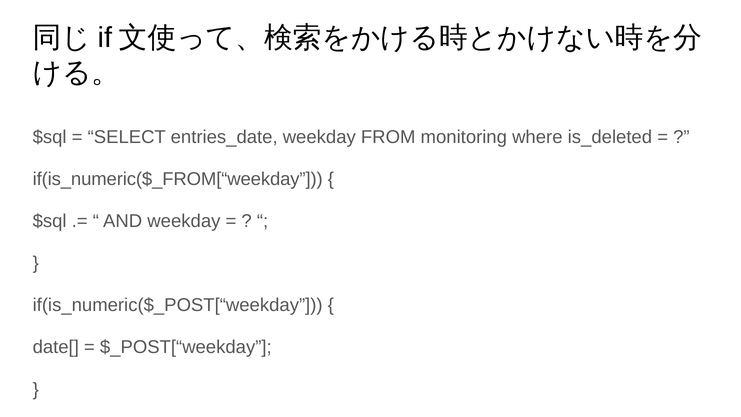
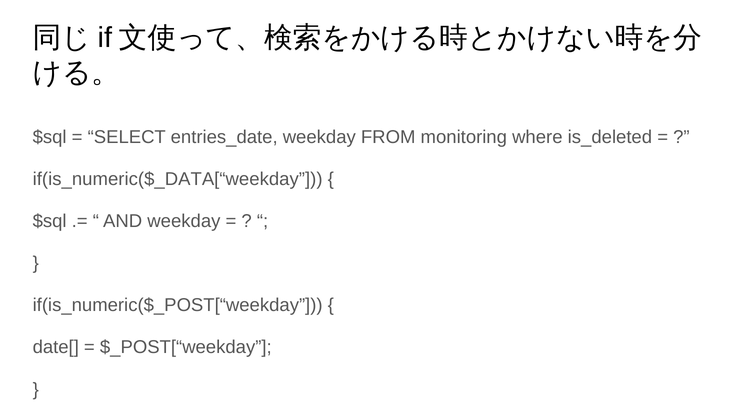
if(is_numeric($_FROM[“weekday: if(is_numeric($_FROM[“weekday -> if(is_numeric($_DATA[“weekday
